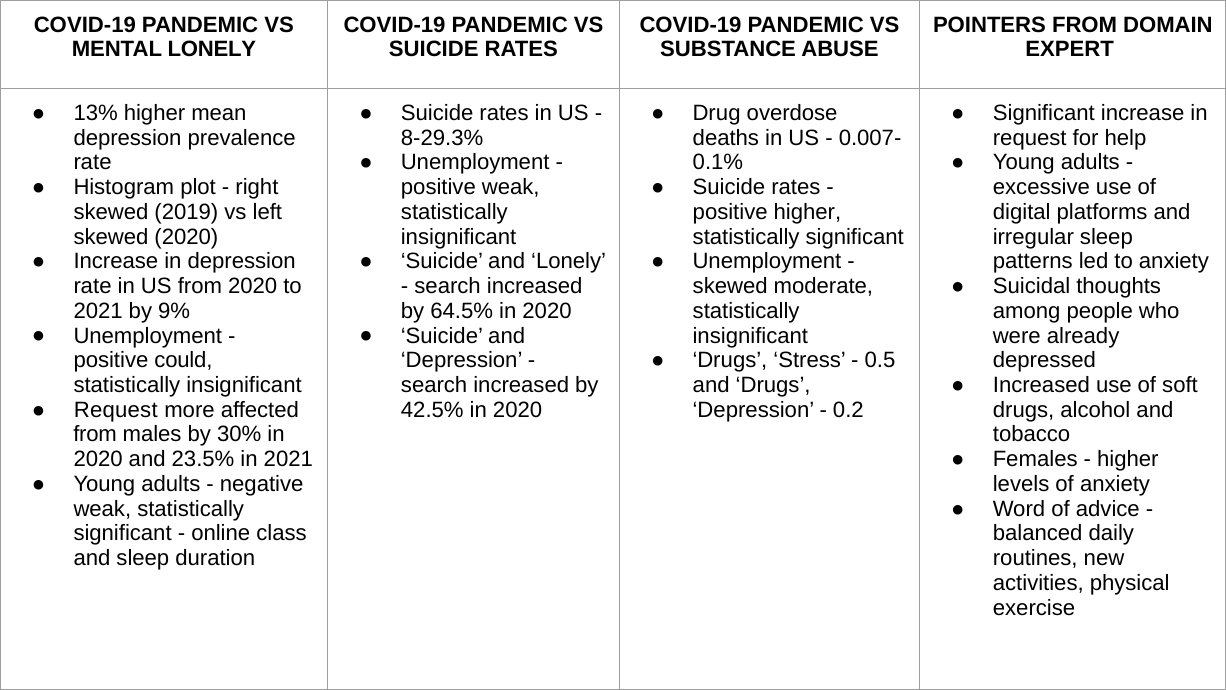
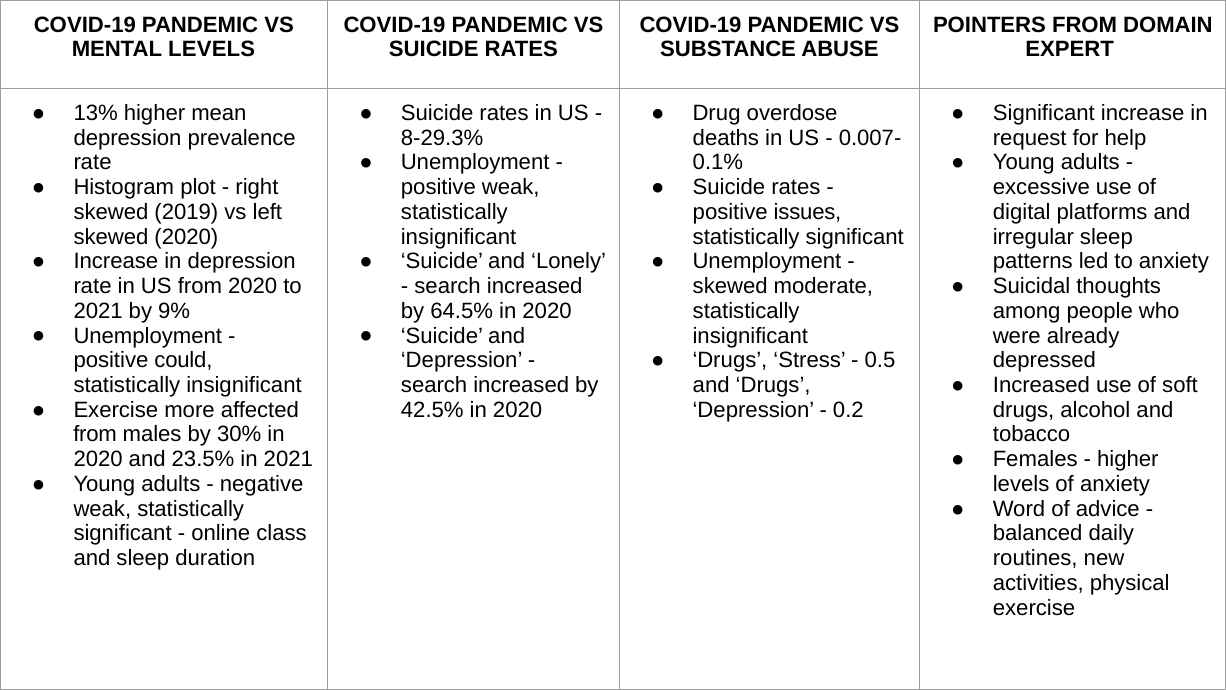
MENTAL LONELY: LONELY -> LEVELS
positive higher: higher -> issues
Request at (116, 410): Request -> Exercise
